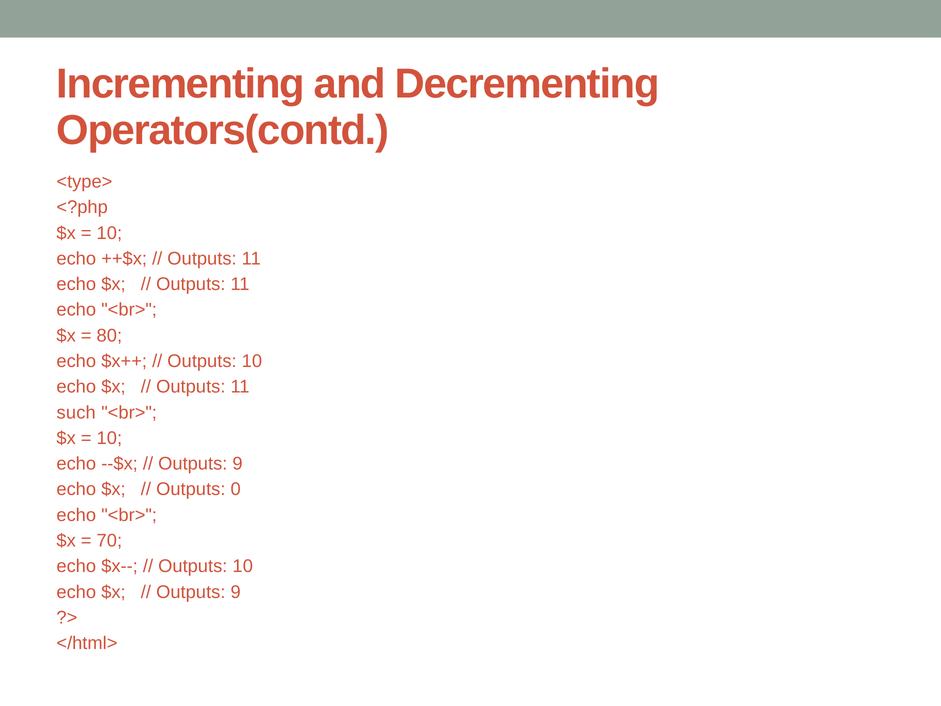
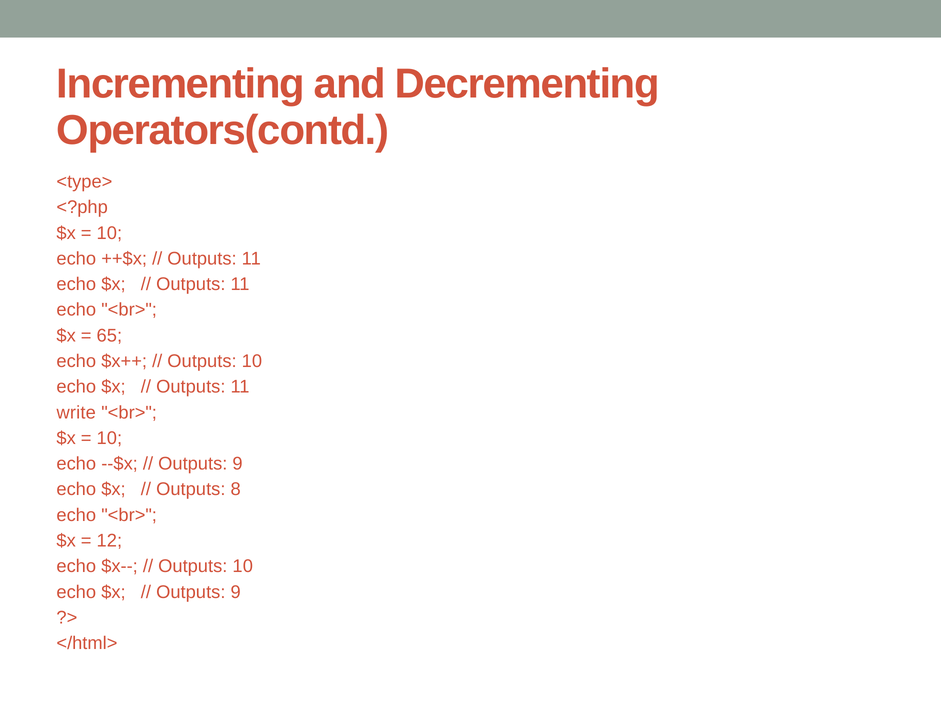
80: 80 -> 65
such: such -> write
0: 0 -> 8
70: 70 -> 12
